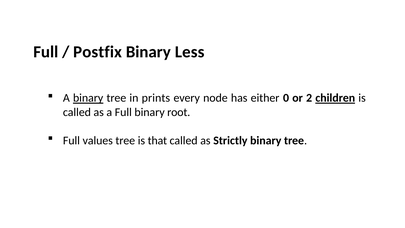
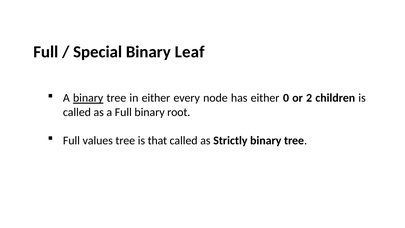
Postfix: Postfix -> Special
Less: Less -> Leaf
in prints: prints -> either
children underline: present -> none
